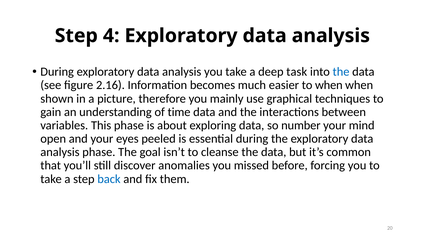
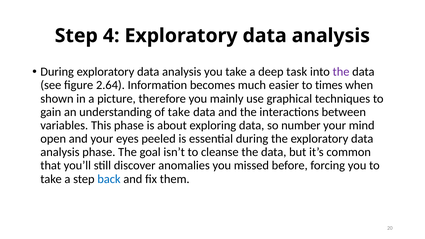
the at (341, 72) colour: blue -> purple
2.16: 2.16 -> 2.64
to when: when -> times
of time: time -> take
